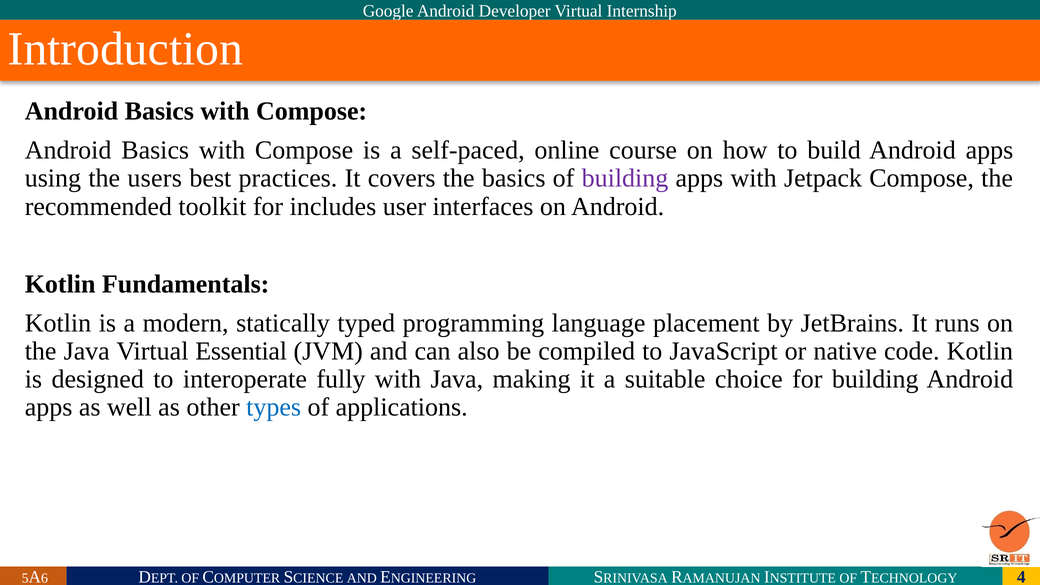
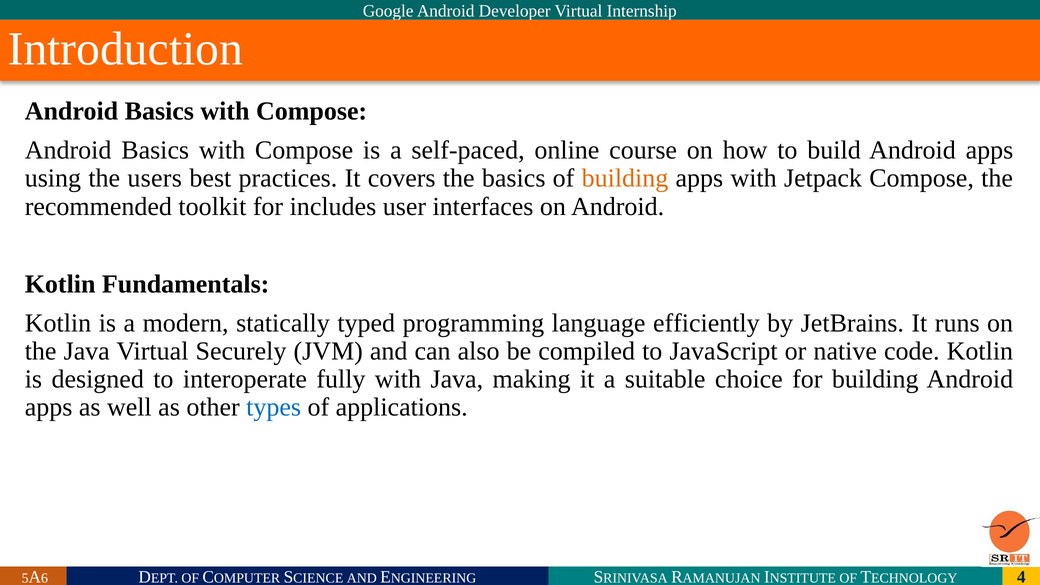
building at (625, 178) colour: purple -> orange
placement: placement -> efficiently
Essential: Essential -> Securely
